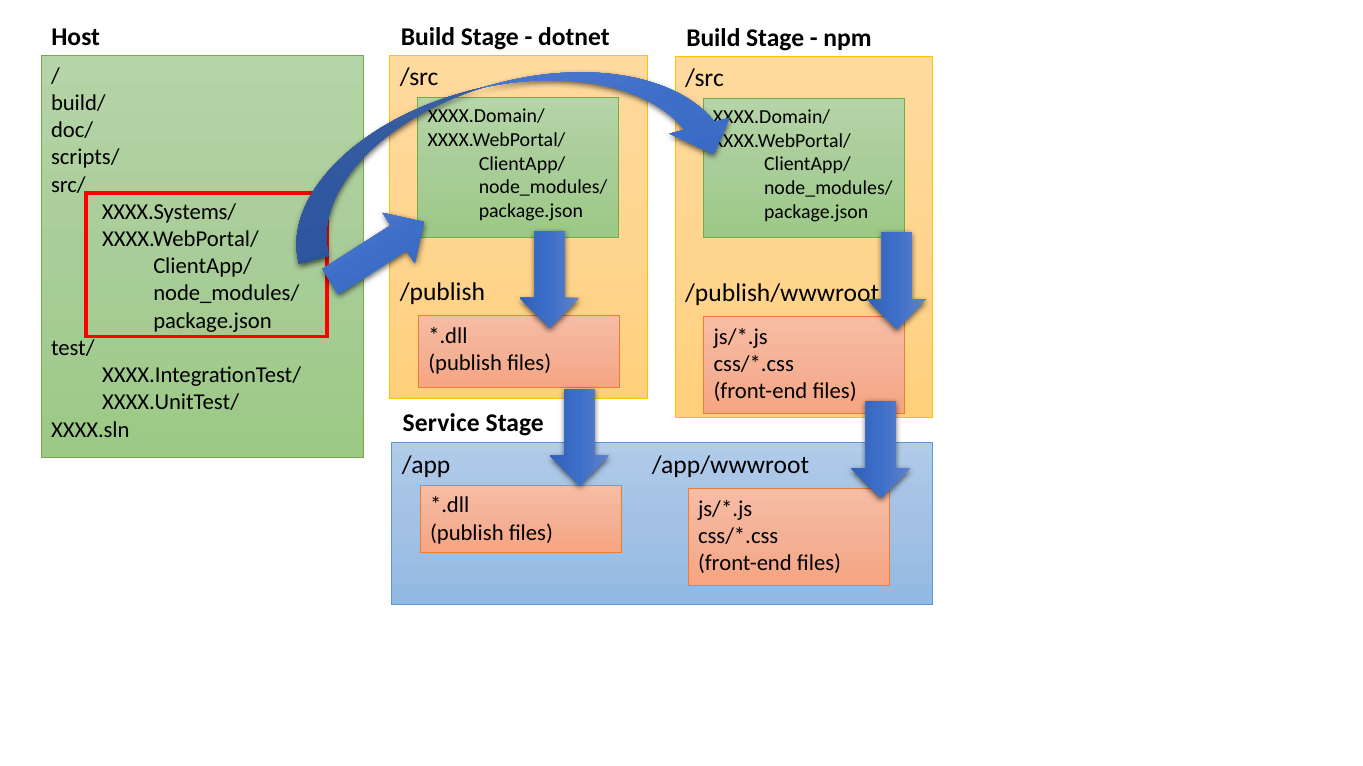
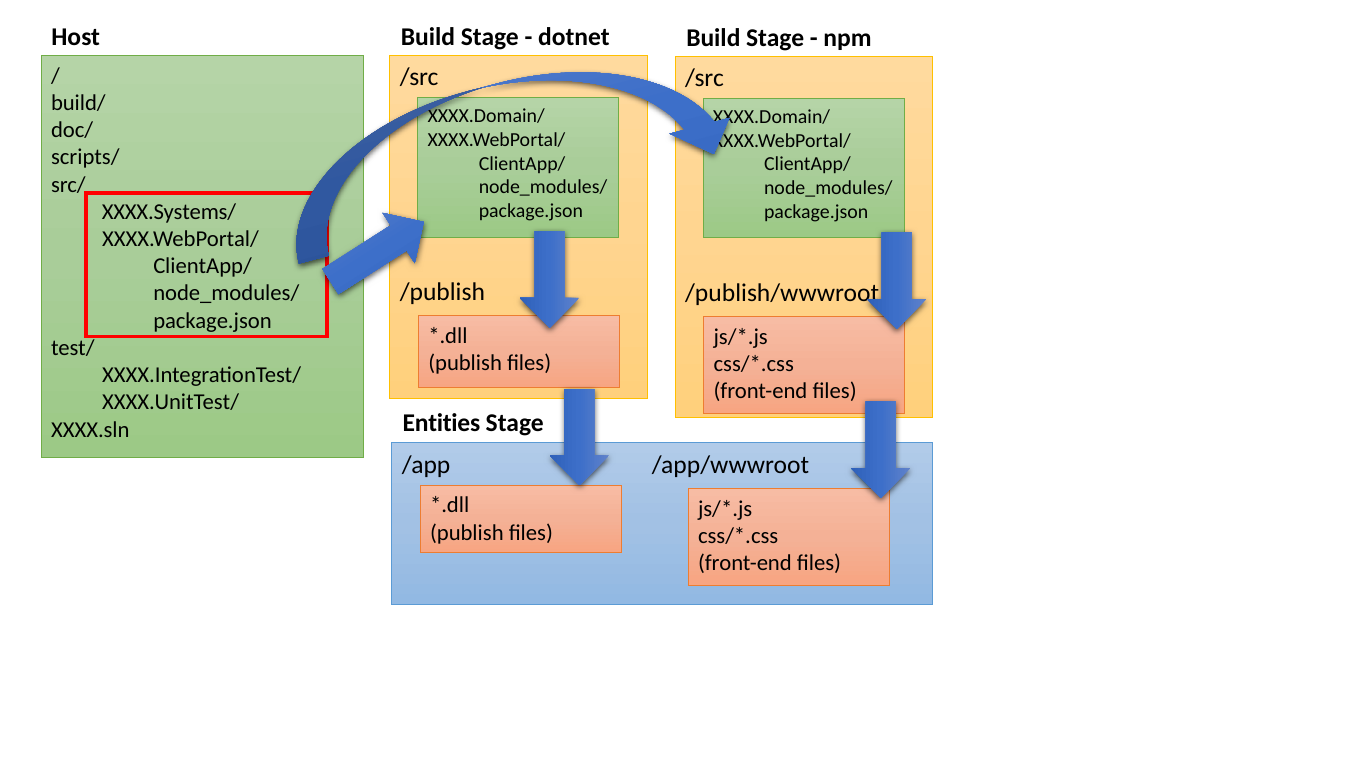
Service: Service -> Entities
